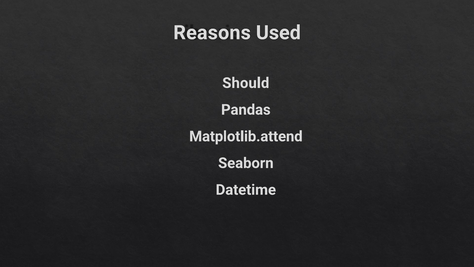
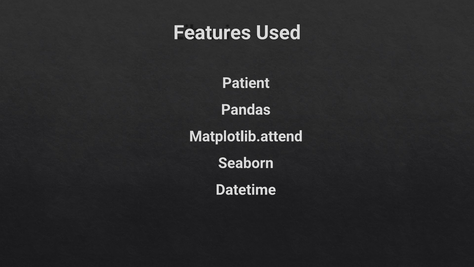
Reasons: Reasons -> Features
Should: Should -> Patient
